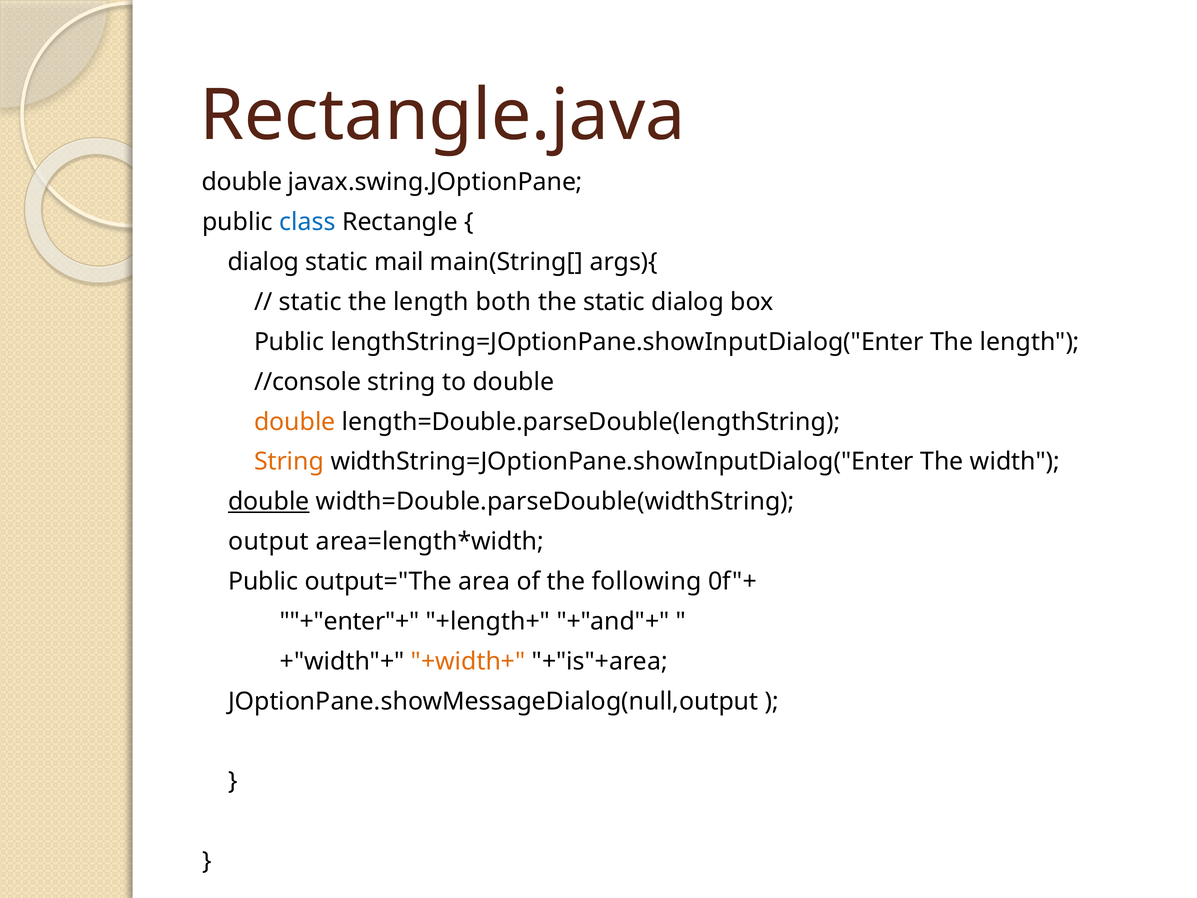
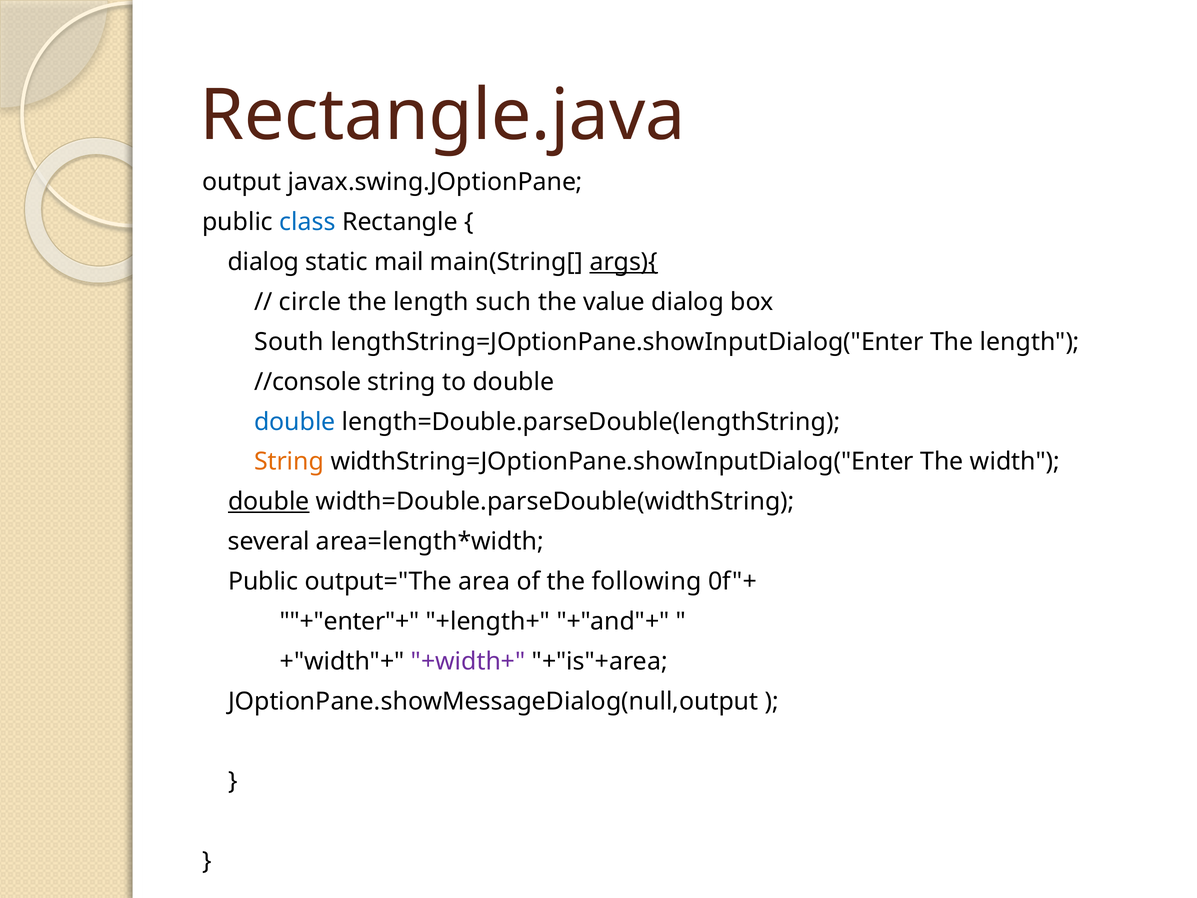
double at (242, 182): double -> output
args){ underline: none -> present
static at (310, 302): static -> circle
both: both -> such
the static: static -> value
Public at (289, 342): Public -> South
double at (295, 422) colour: orange -> blue
output: output -> several
+width+ colour: orange -> purple
